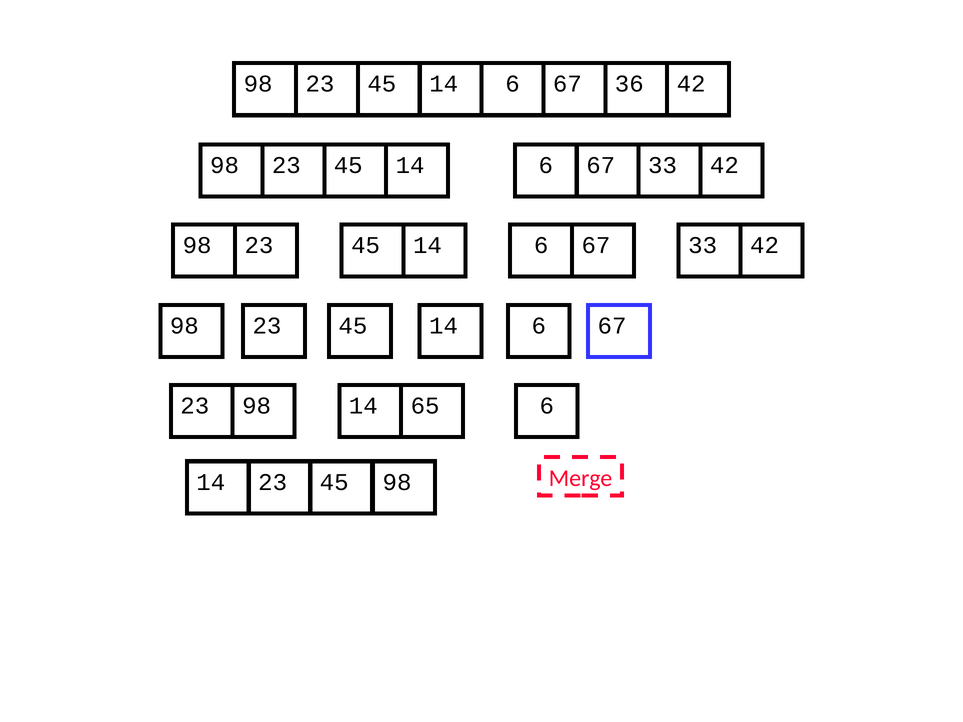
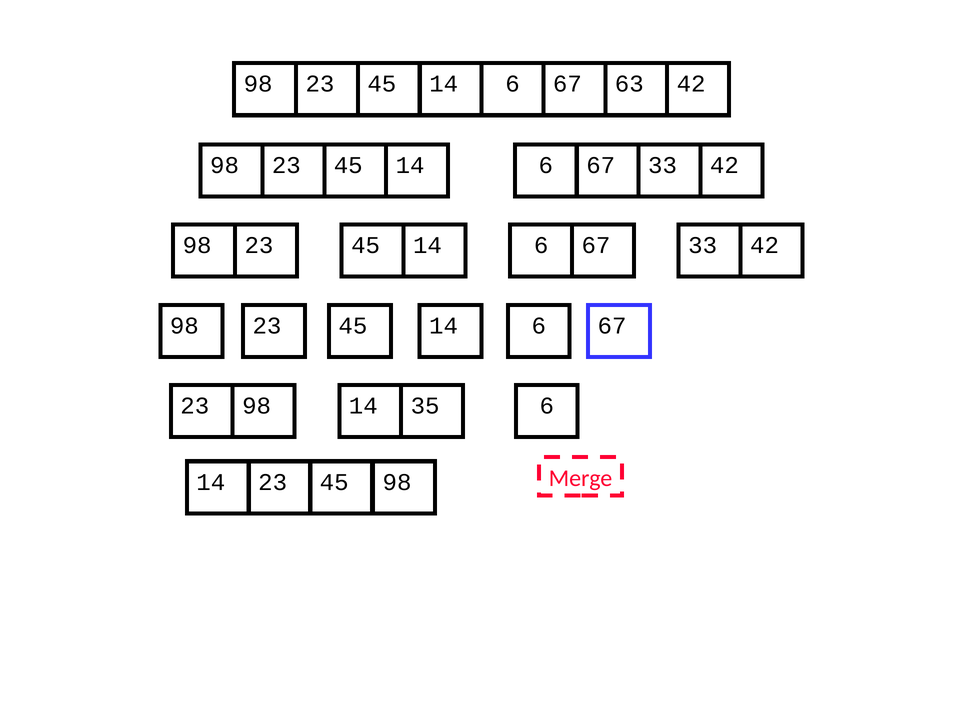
36: 36 -> 63
65: 65 -> 35
